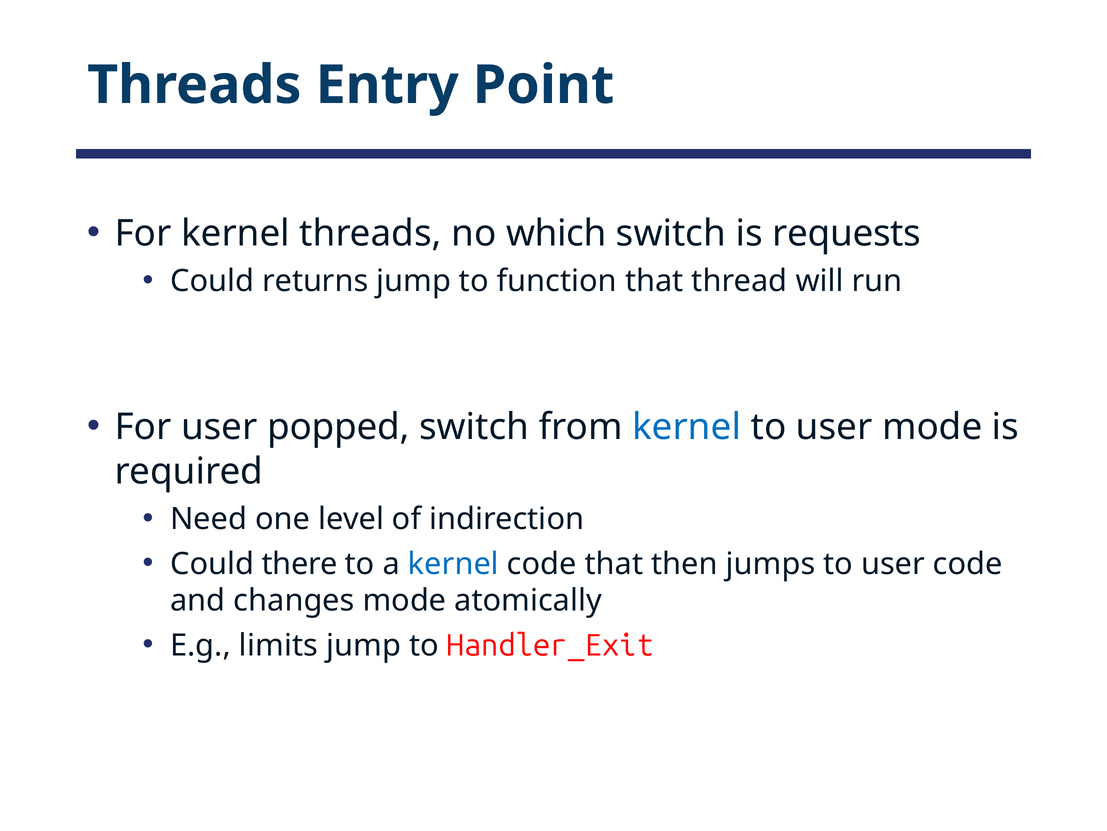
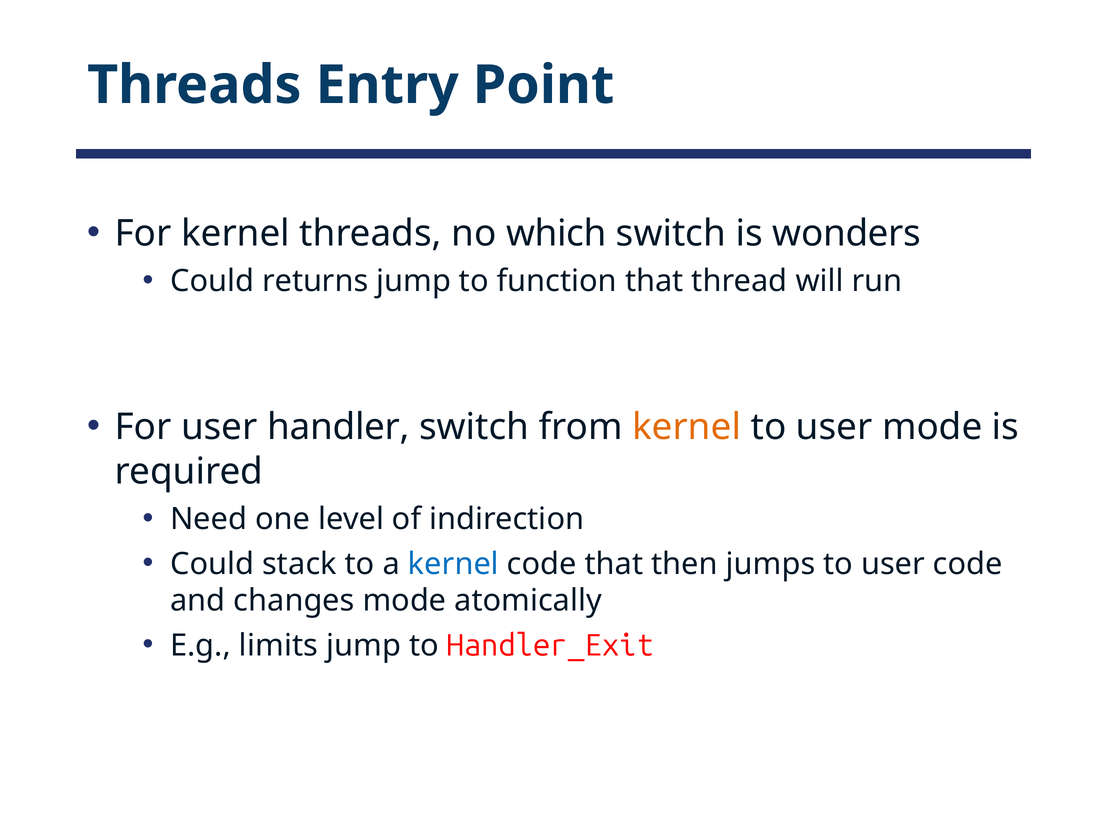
requests: requests -> wonders
popped: popped -> handler
kernel at (687, 427) colour: blue -> orange
there: there -> stack
